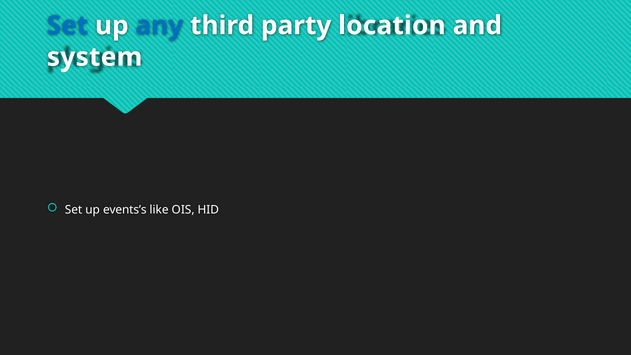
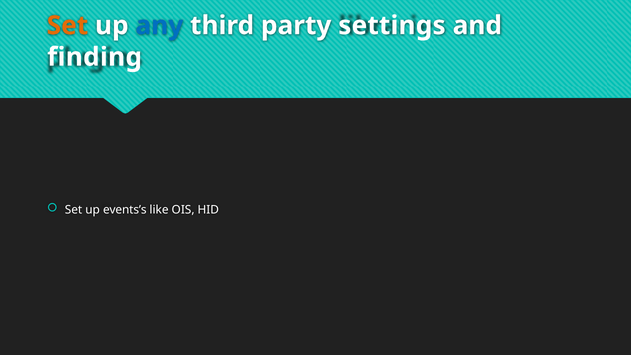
Set at (67, 26) colour: blue -> orange
location: location -> settings
system: system -> finding
